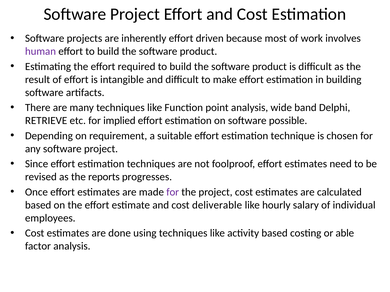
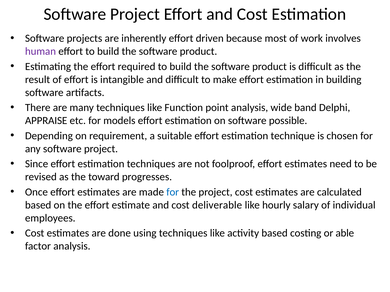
RETRIEVE: RETRIEVE -> APPRAISE
implied: implied -> models
reports: reports -> toward
for at (173, 192) colour: purple -> blue
